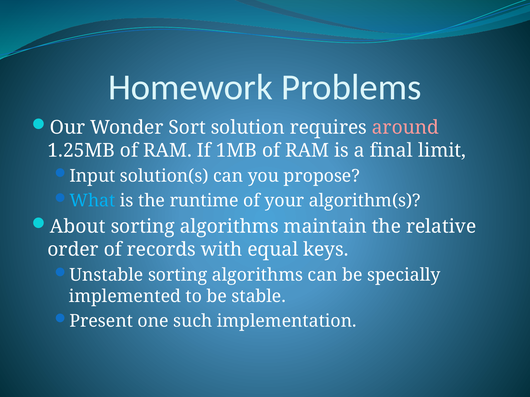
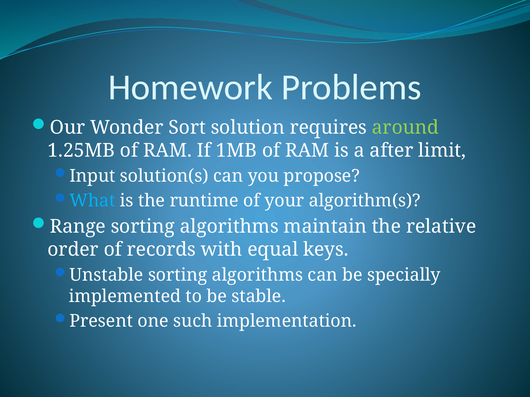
around colour: pink -> light green
final: final -> after
About: About -> Range
